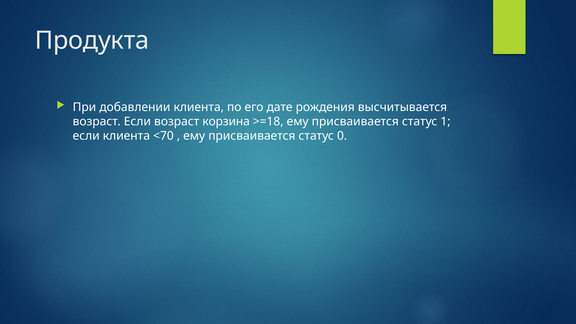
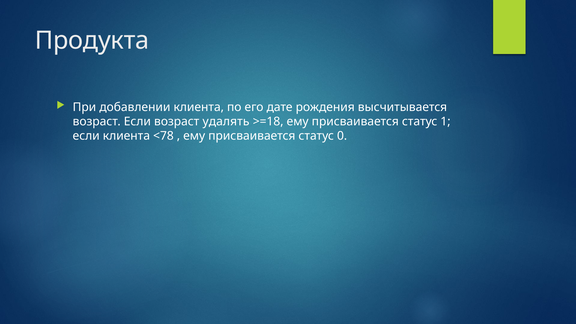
корзина: корзина -> удалять
<70: <70 -> <78
